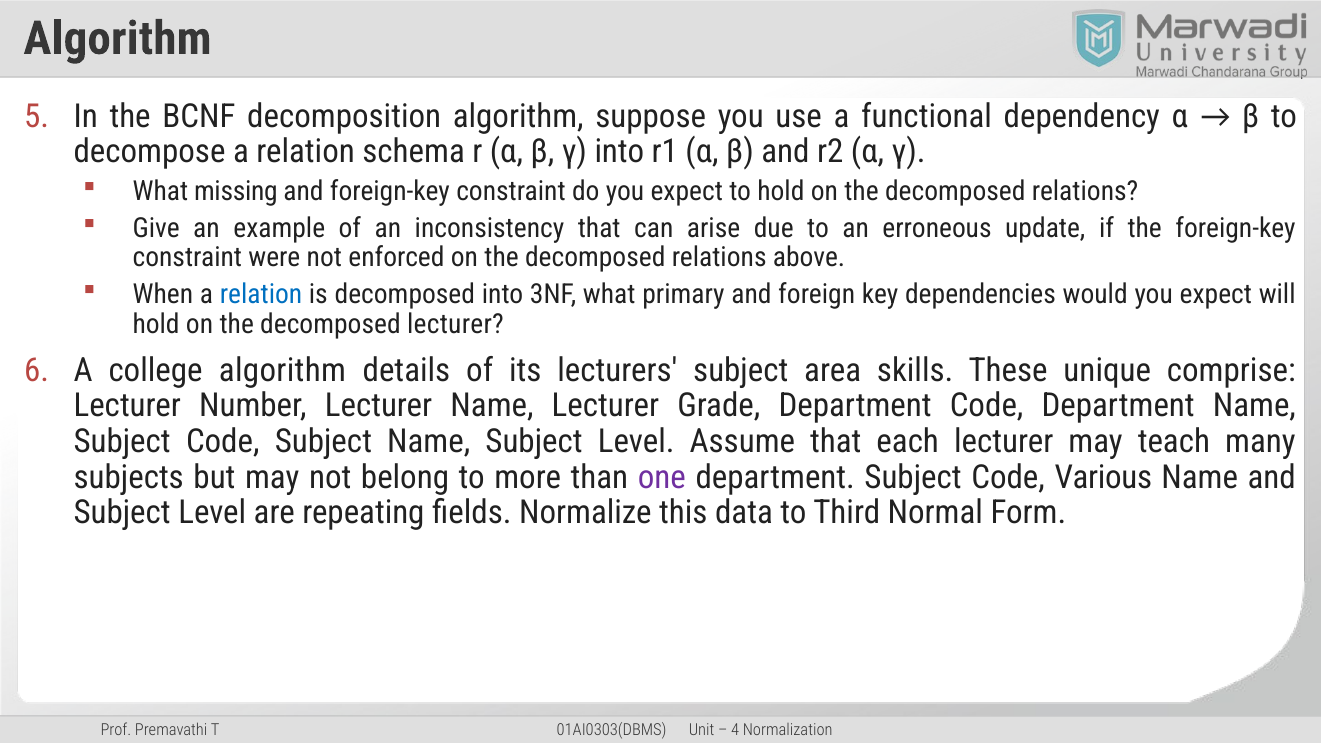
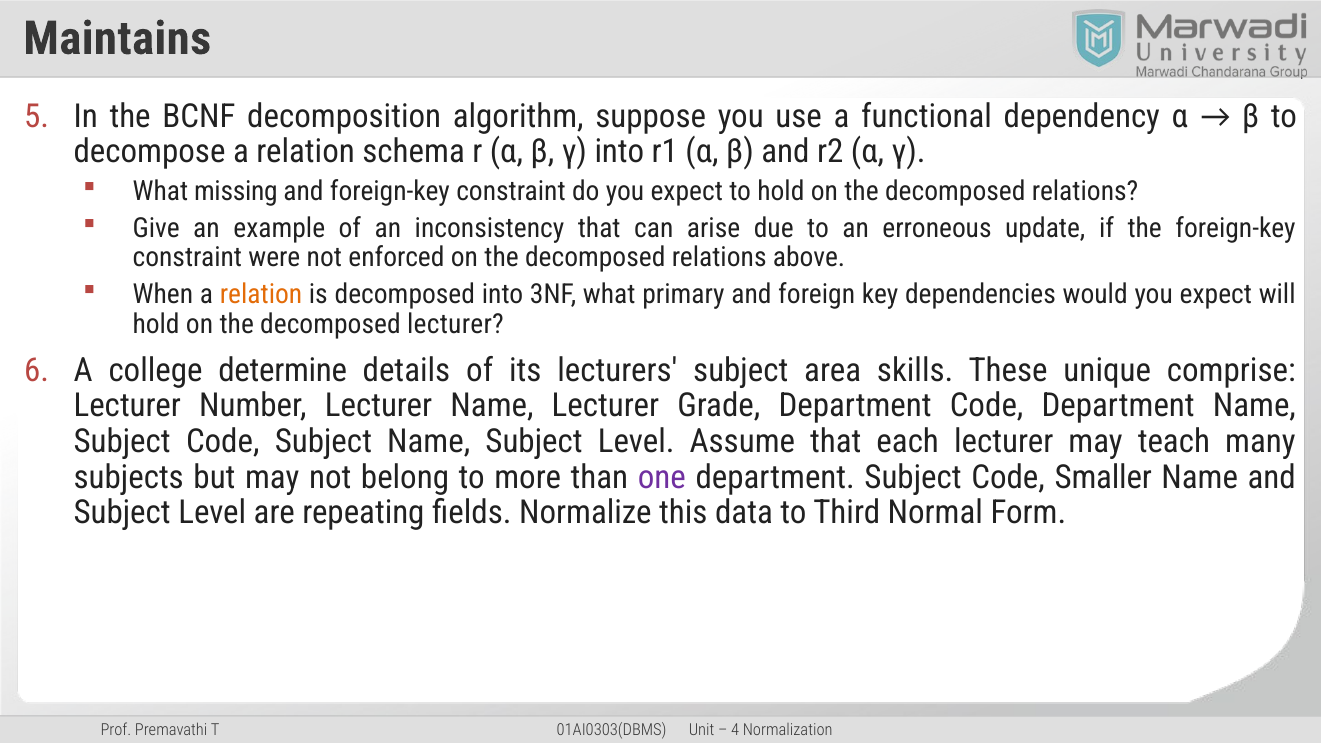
Algorithm at (117, 39): Algorithm -> Maintains
relation at (261, 294) colour: blue -> orange
college algorithm: algorithm -> determine
Various: Various -> Smaller
